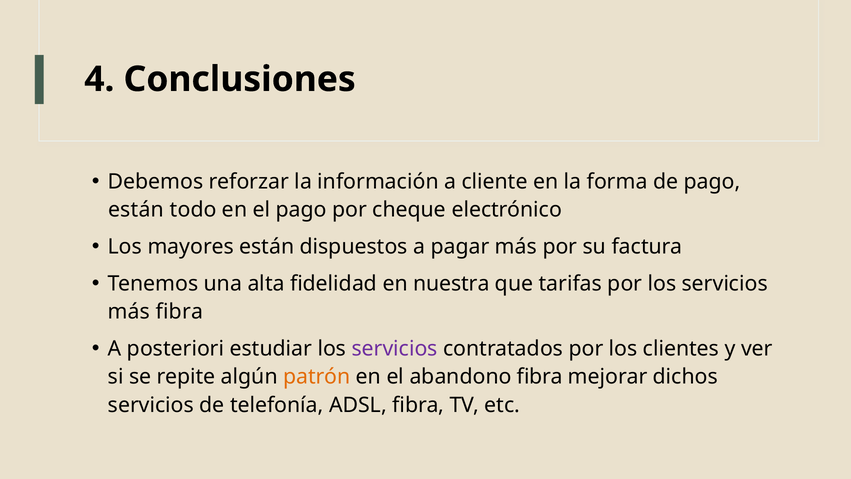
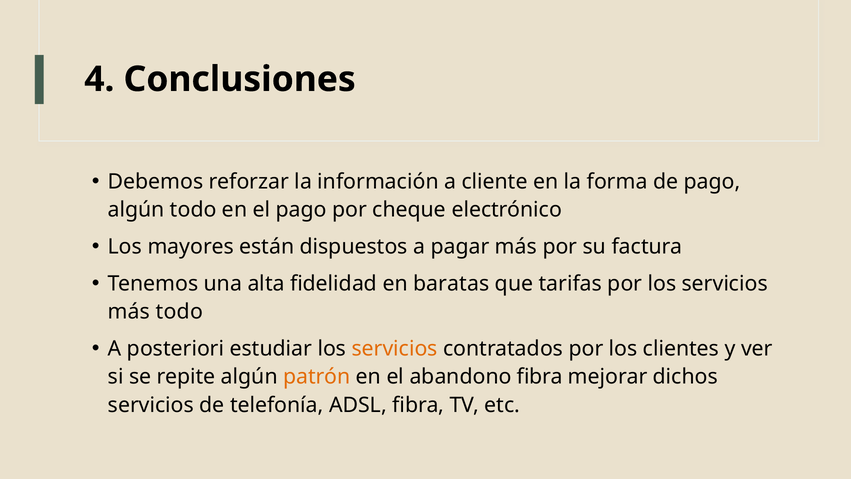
están at (136, 210): están -> algún
nuestra: nuestra -> baratas
más fibra: fibra -> todo
servicios at (395, 349) colour: purple -> orange
